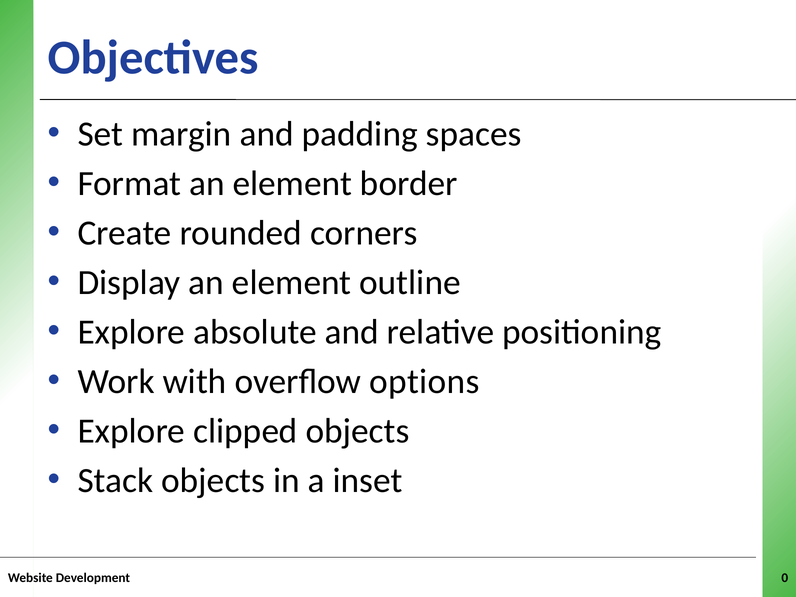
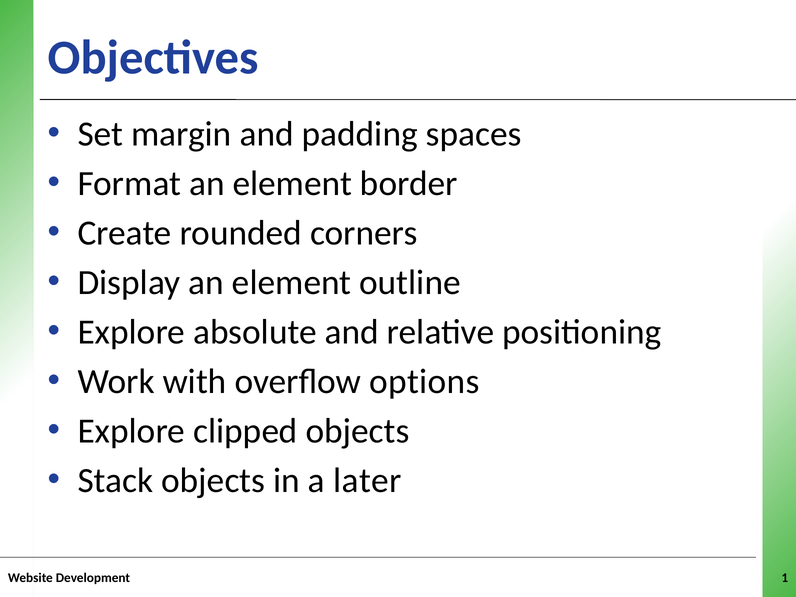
inset: inset -> later
0: 0 -> 1
